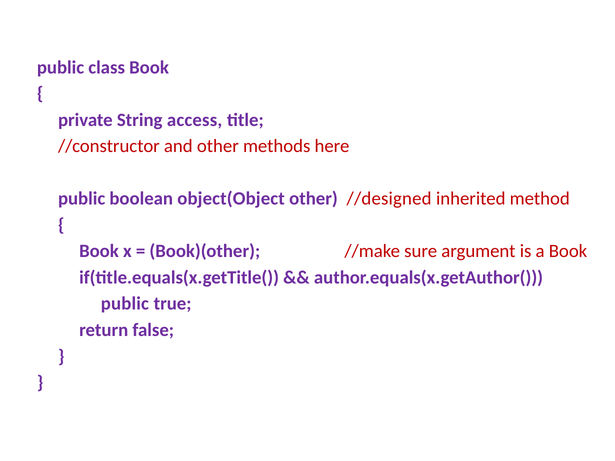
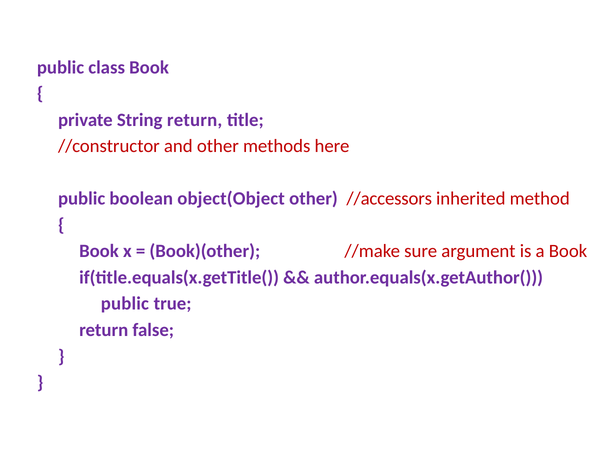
String access: access -> return
//designed: //designed -> //accessors
